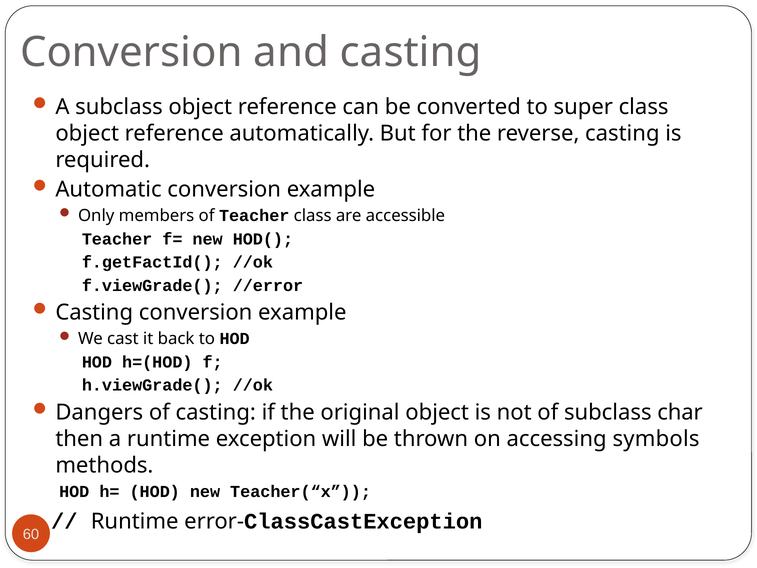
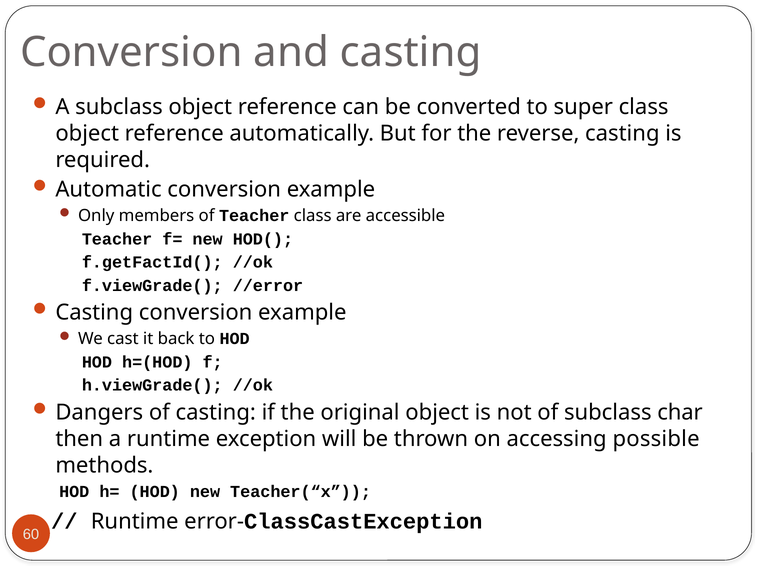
symbols: symbols -> possible
